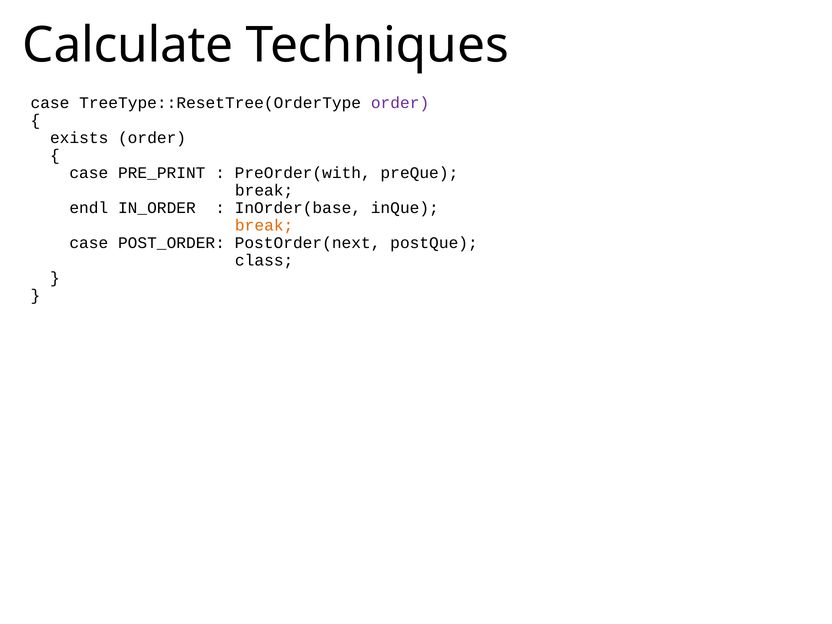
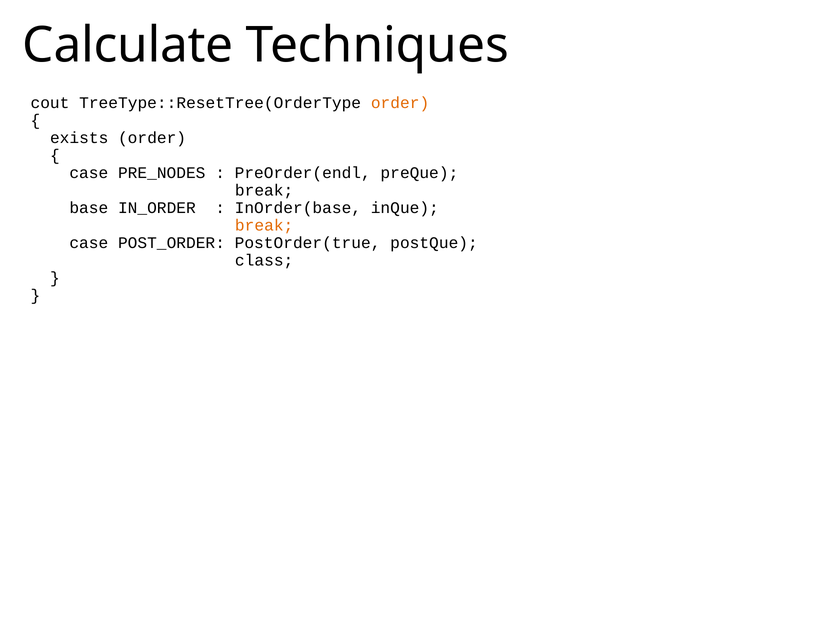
case at (50, 103): case -> cout
order at (400, 103) colour: purple -> orange
PRE_PRINT: PRE_PRINT -> PRE_NODES
PreOrder(with: PreOrder(with -> PreOrder(endl
endl: endl -> base
PostOrder(next: PostOrder(next -> PostOrder(true
